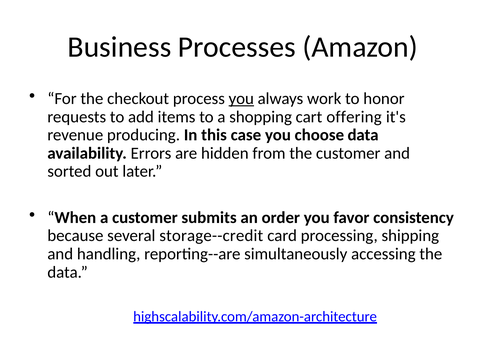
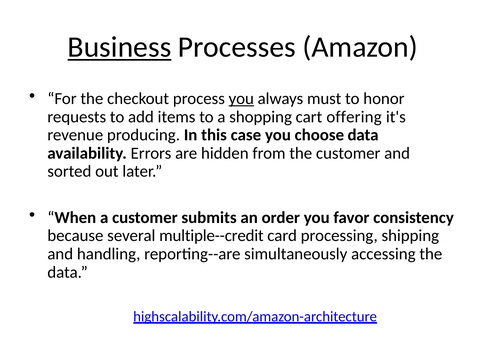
Business underline: none -> present
work: work -> must
storage--credit: storage--credit -> multiple--credit
